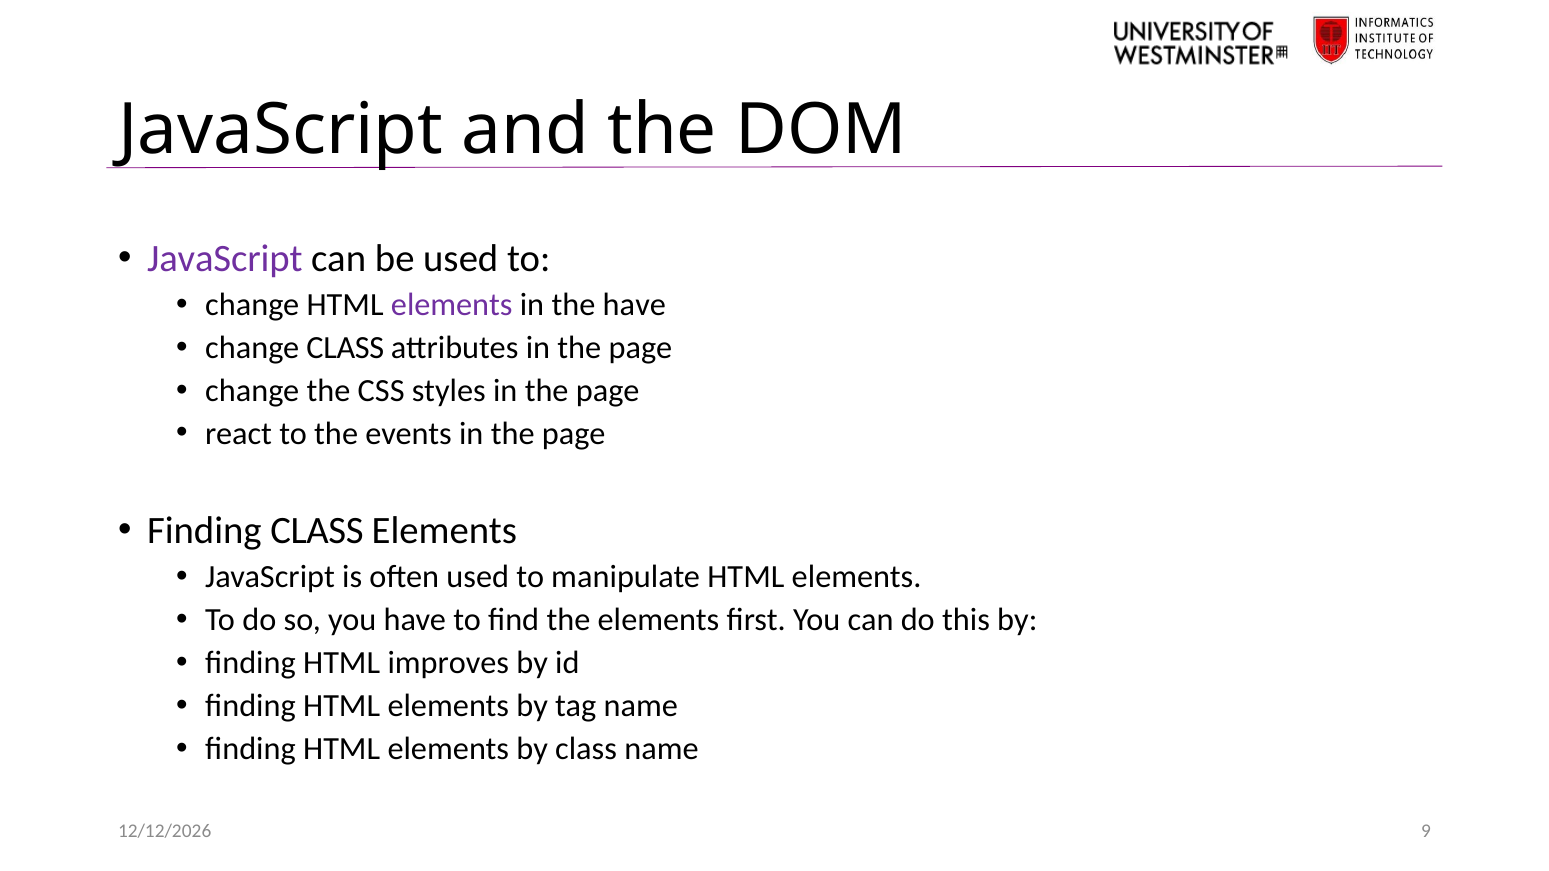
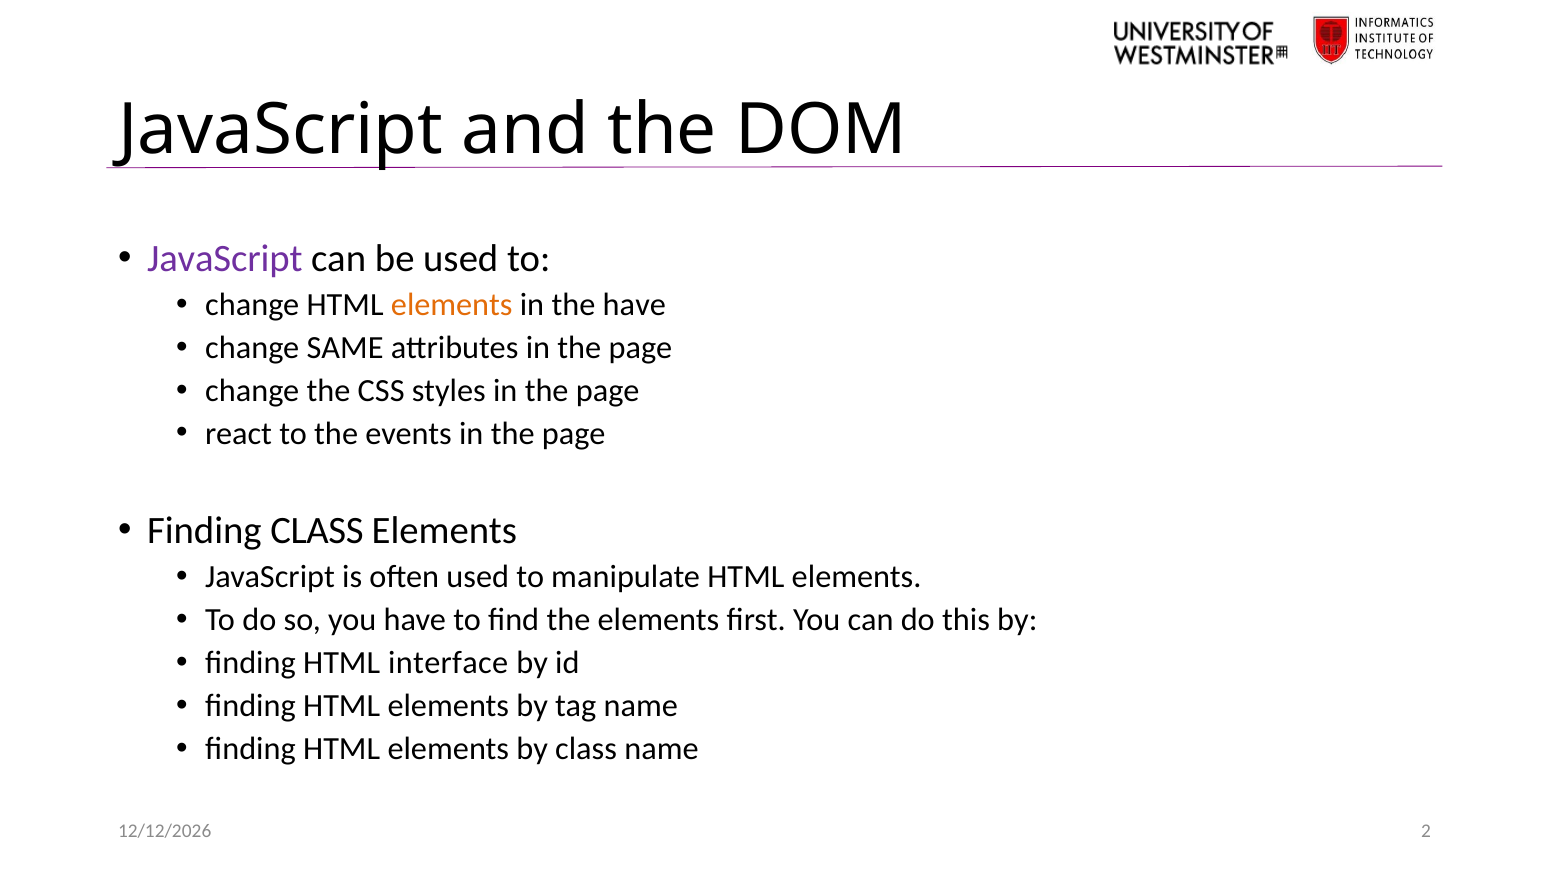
elements at (452, 305) colour: purple -> orange
change CLASS: CLASS -> SAME
improves: improves -> interface
9: 9 -> 2
